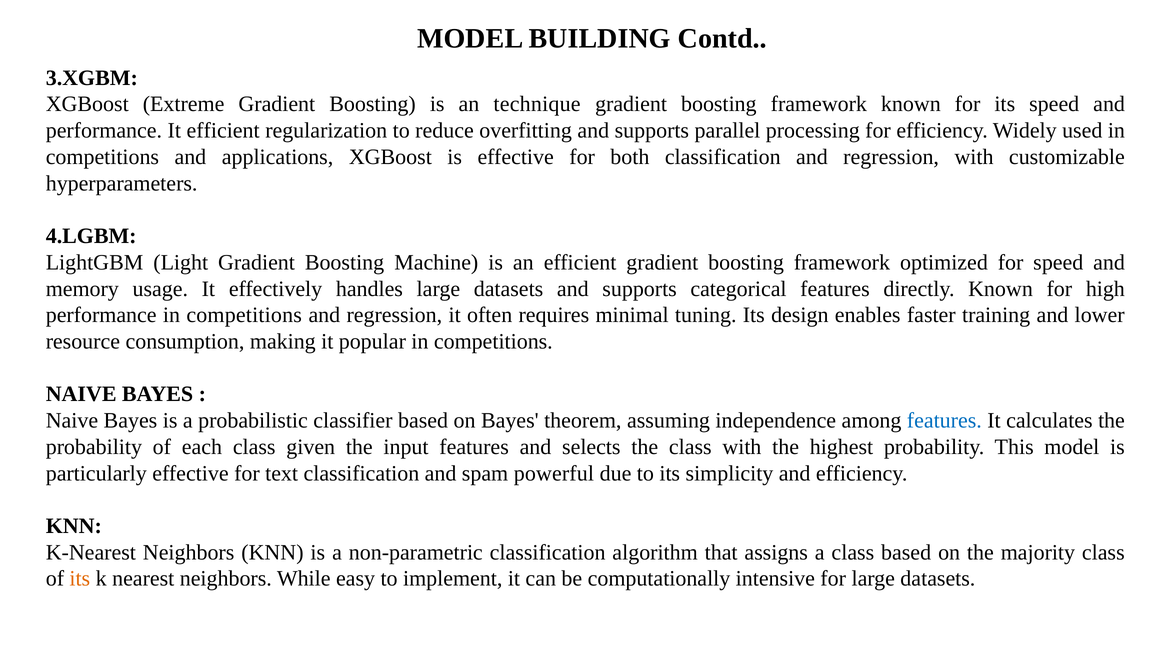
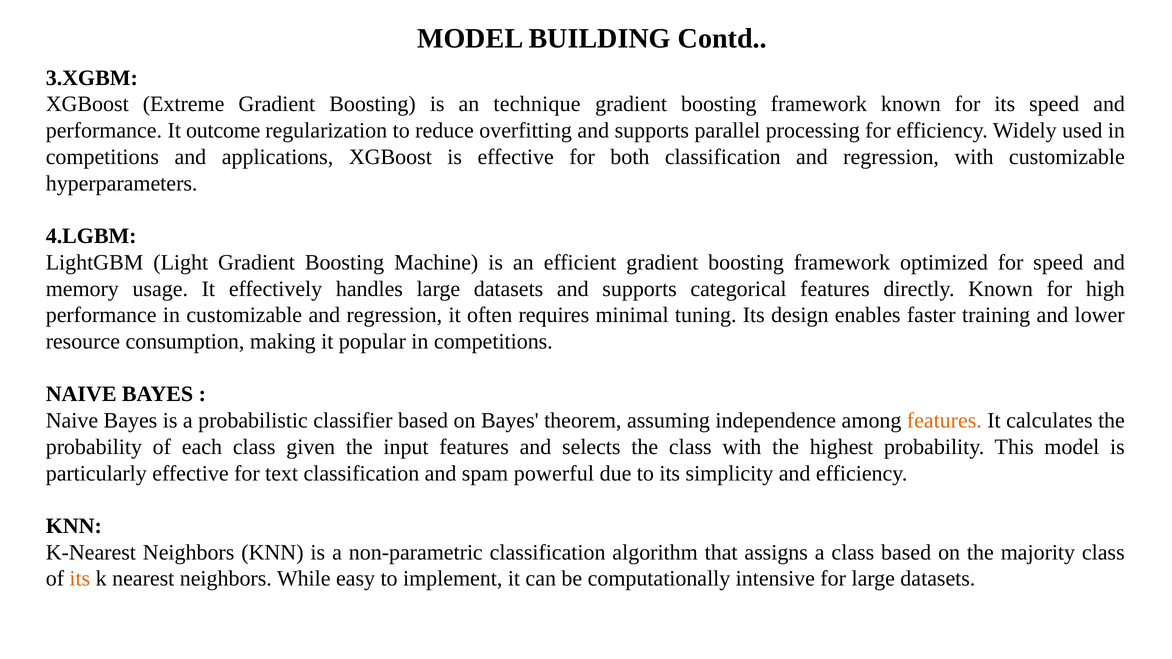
It efficient: efficient -> outcome
performance in competitions: competitions -> customizable
features at (944, 421) colour: blue -> orange
